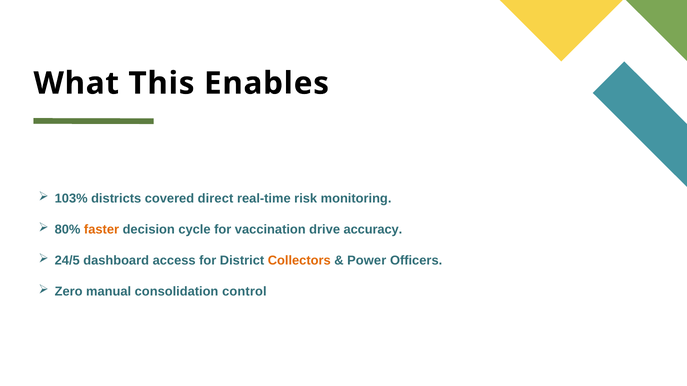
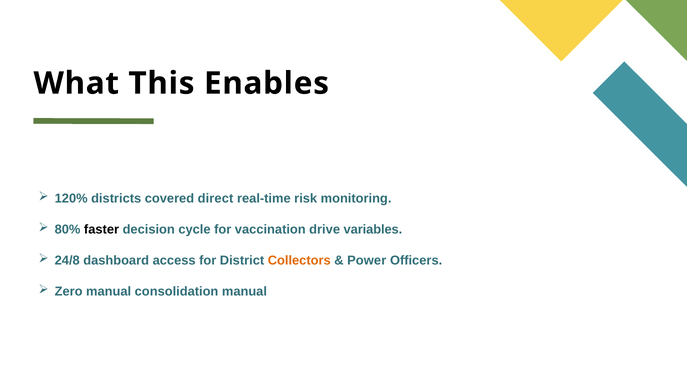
103%: 103% -> 120%
faster colour: orange -> black
accuracy: accuracy -> variables
24/5: 24/5 -> 24/8
consolidation control: control -> manual
